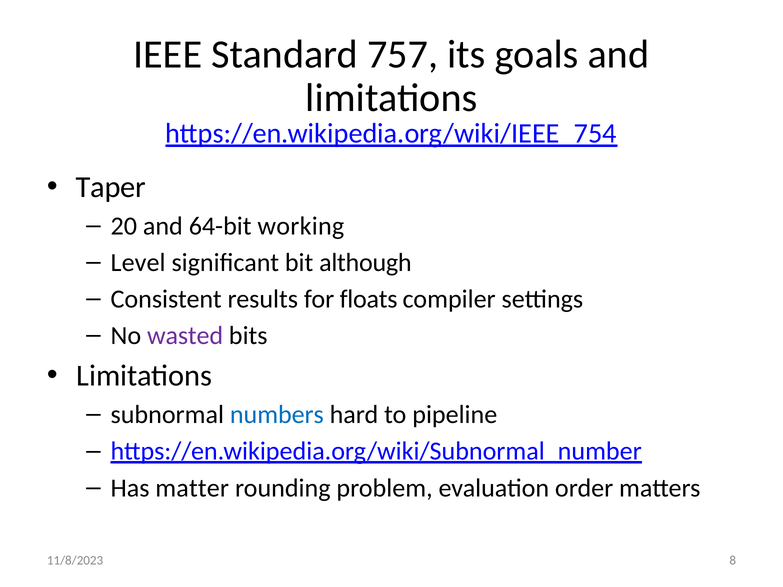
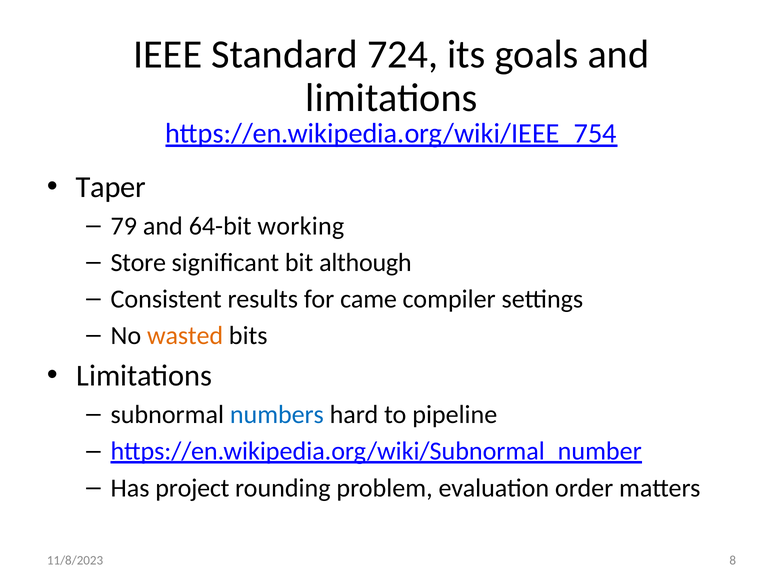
757: 757 -> 724
20: 20 -> 79
Level: Level -> Store
floats: floats -> came
wasted colour: purple -> orange
matter: matter -> project
